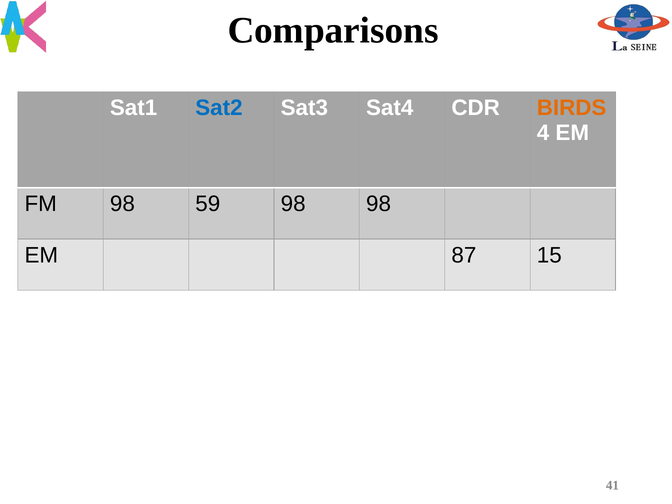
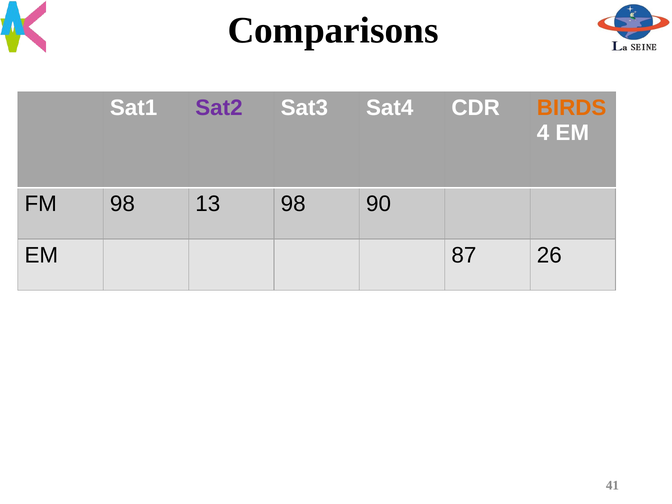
Sat2 colour: blue -> purple
59: 59 -> 13
98 98: 98 -> 90
15: 15 -> 26
